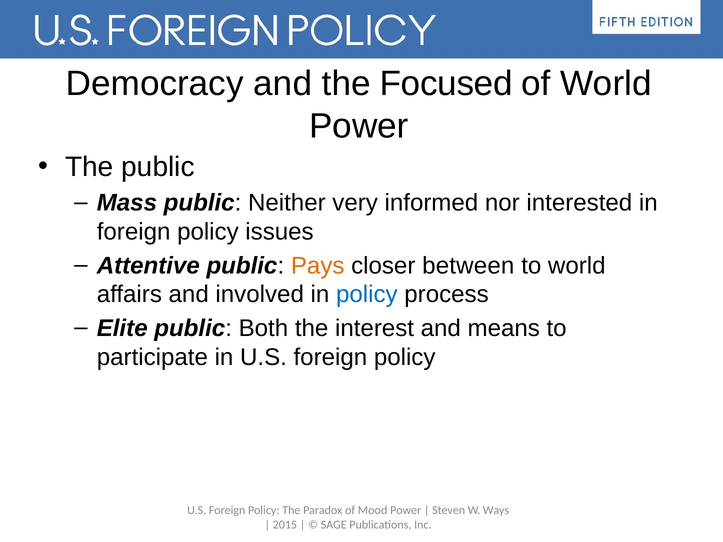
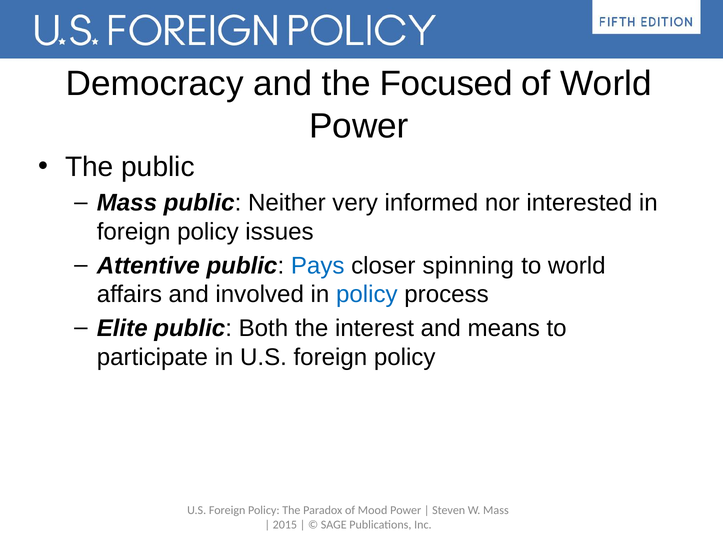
Pays colour: orange -> blue
between: between -> spinning
W Ways: Ways -> Mass
